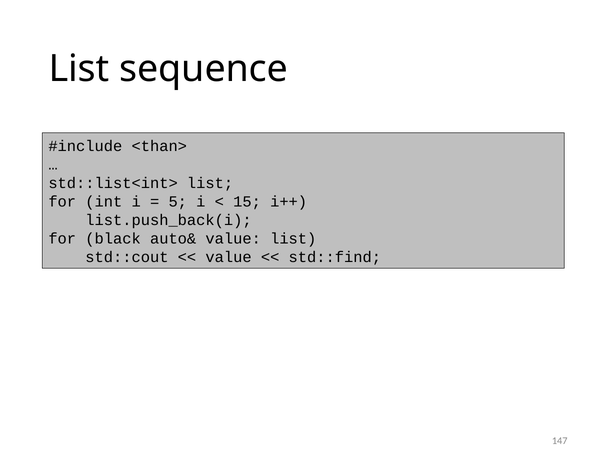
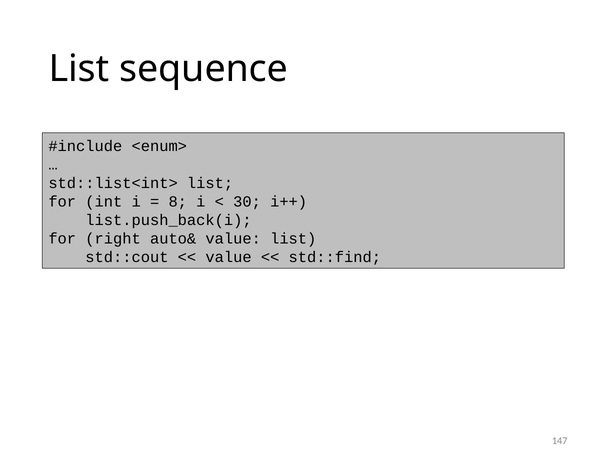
<than>: <than> -> <enum>
5: 5 -> 8
15: 15 -> 30
black: black -> right
